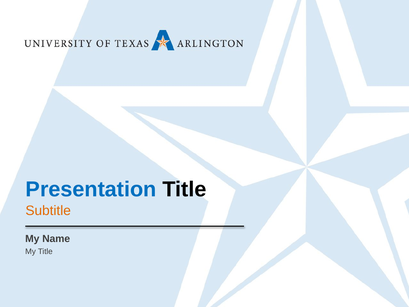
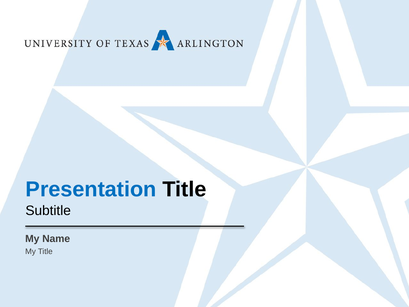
Subtitle colour: orange -> black
